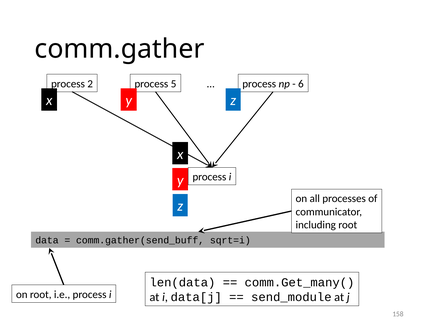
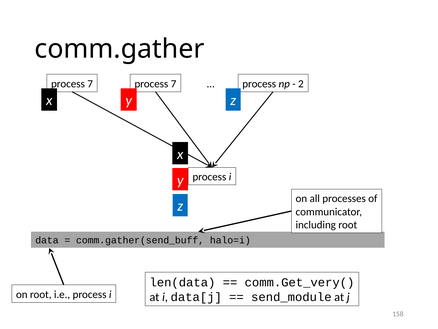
2 at (90, 84): 2 -> 7
5 at (174, 84): 5 -> 7
6: 6 -> 2
sqrt=i: sqrt=i -> halo=i
comm.Get_many(: comm.Get_many( -> comm.Get_very(
